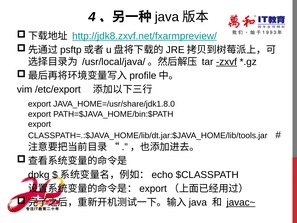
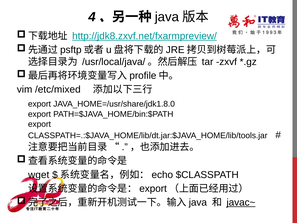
zxvf underline: present -> none
/etc/export: /etc/export -> /etc/mixed
dpkg: dpkg -> wget
